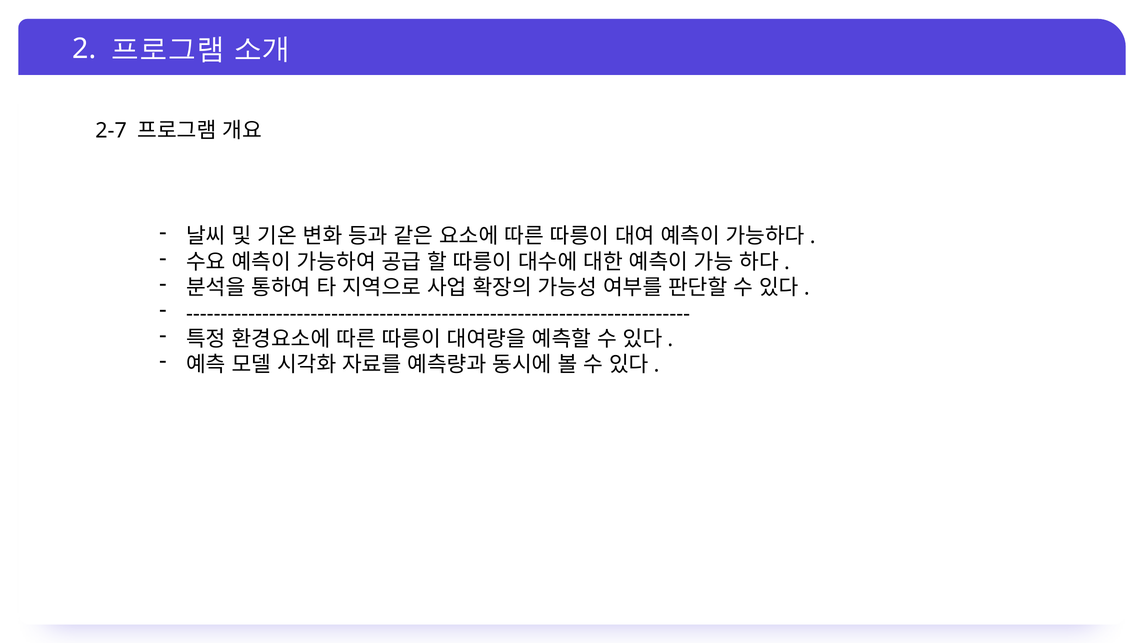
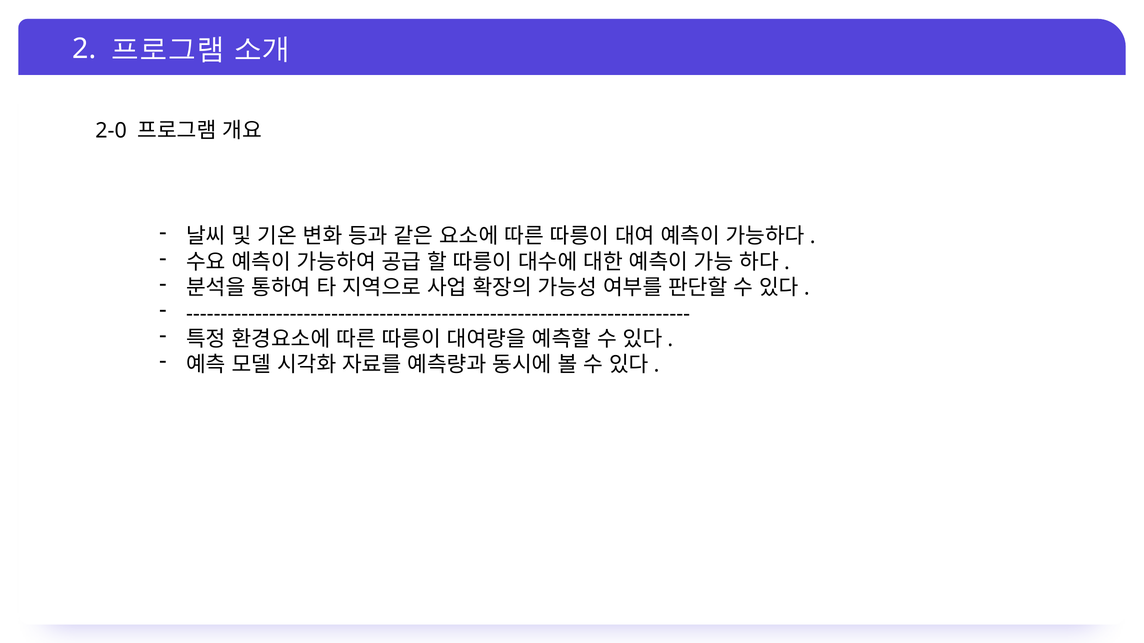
2-7: 2-7 -> 2-0
